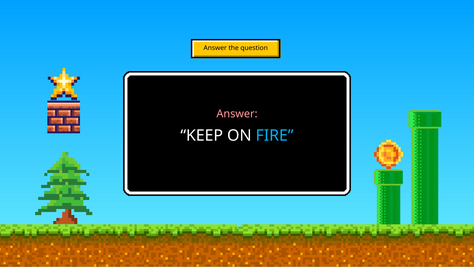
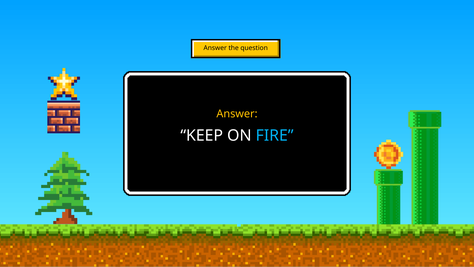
Answer at (237, 114) colour: pink -> yellow
